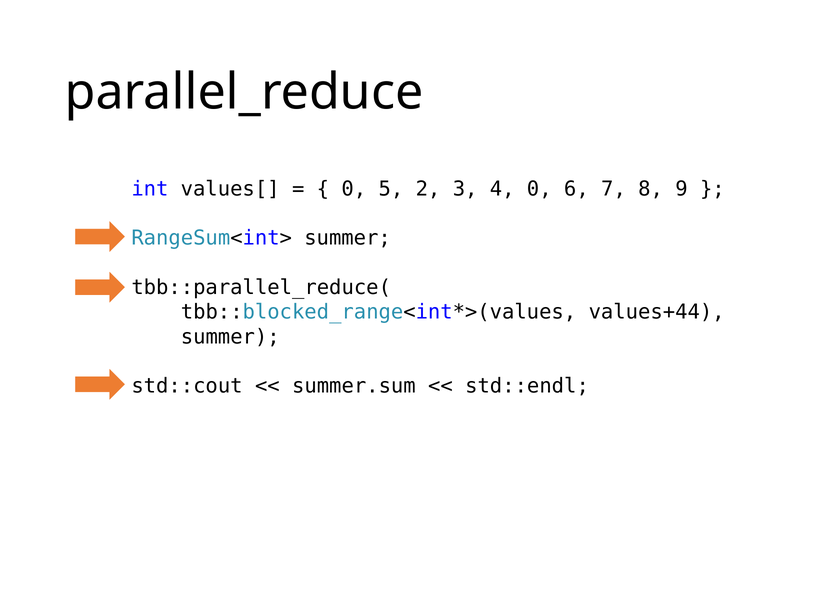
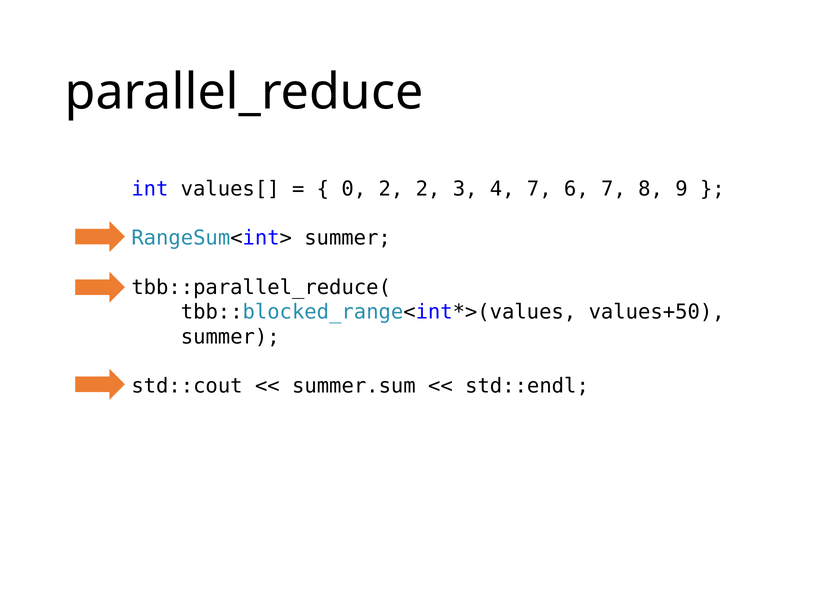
0 5: 5 -> 2
4 0: 0 -> 7
values+44: values+44 -> values+50
